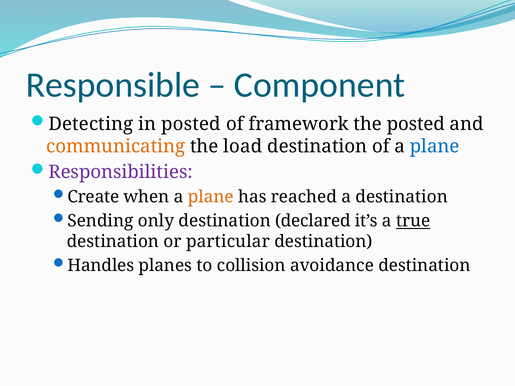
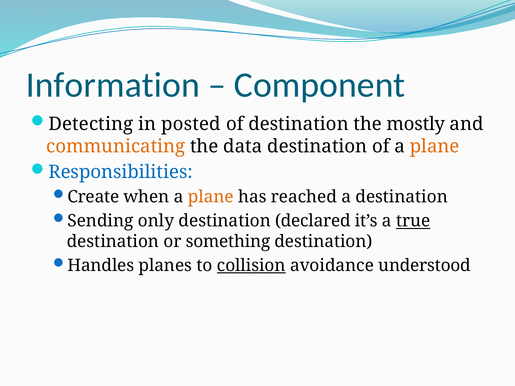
Responsible: Responsible -> Information
of framework: framework -> destination
the posted: posted -> mostly
load: load -> data
plane at (435, 146) colour: blue -> orange
Responsibilities colour: purple -> blue
particular: particular -> something
collision underline: none -> present
avoidance destination: destination -> understood
